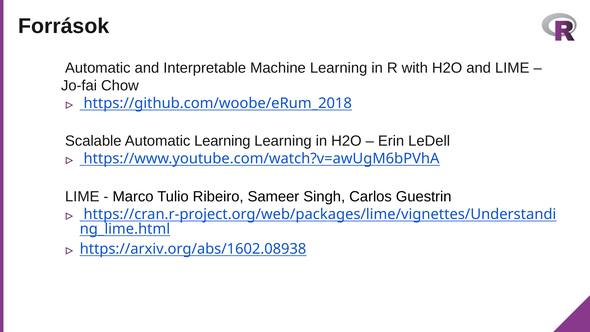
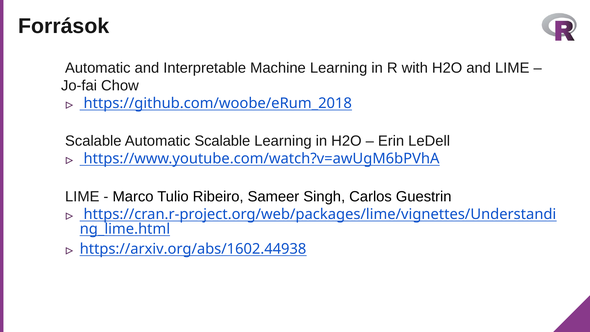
Automatic Learning: Learning -> Scalable
https://arxiv.org/abs/1602.08938: https://arxiv.org/abs/1602.08938 -> https://arxiv.org/abs/1602.44938
